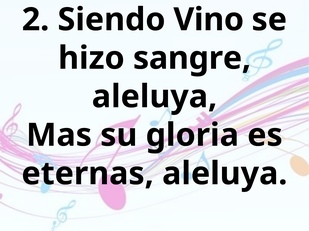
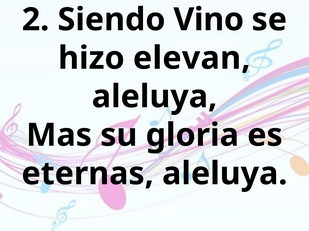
sangre: sangre -> elevan
